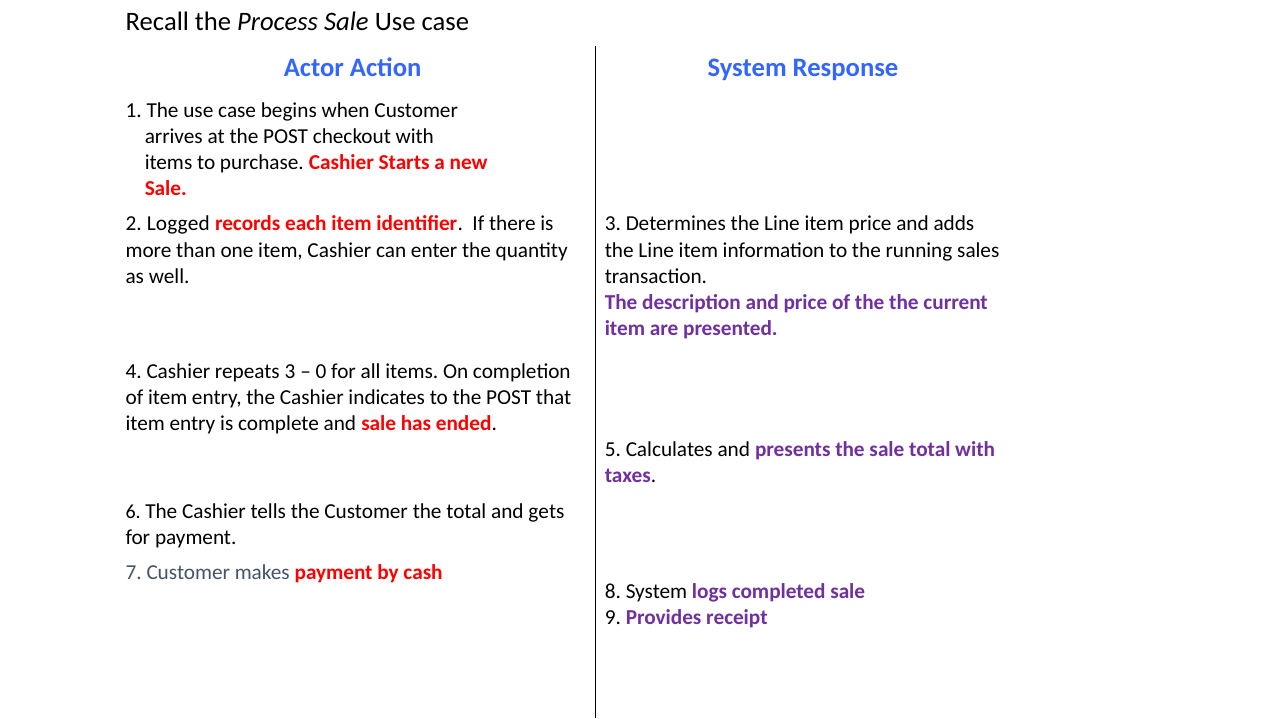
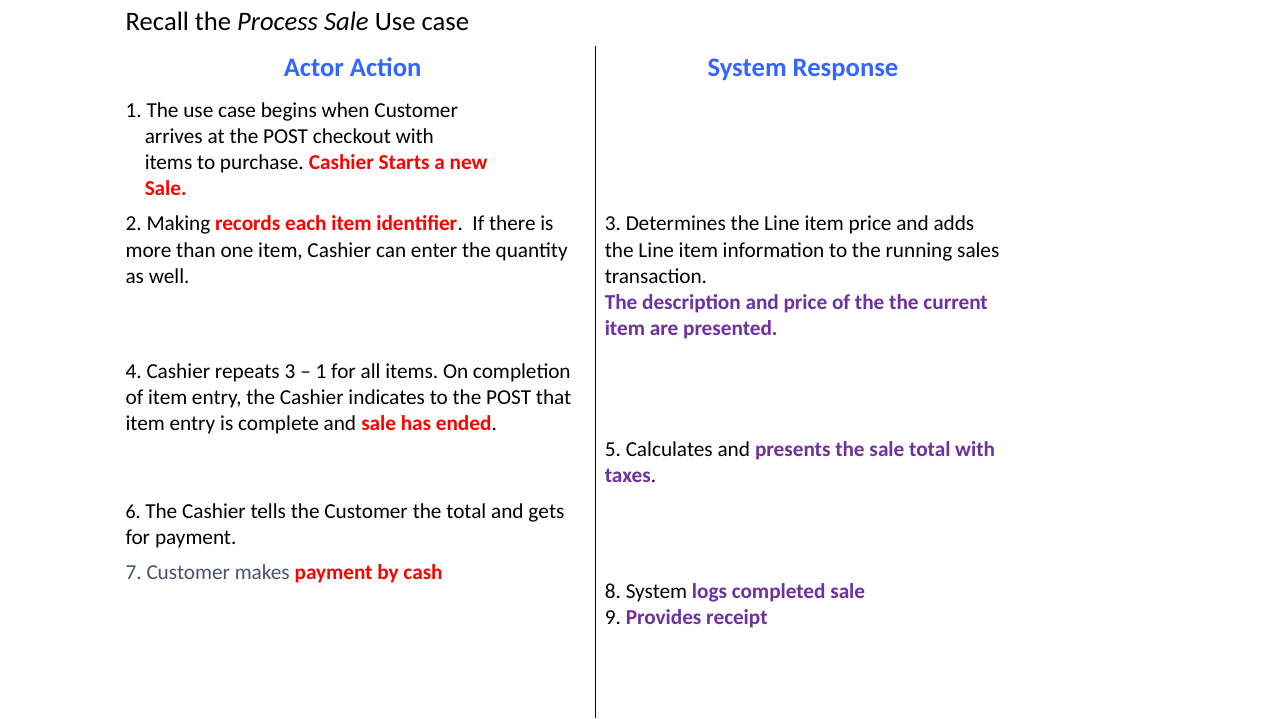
Logged: Logged -> Making
0 at (321, 371): 0 -> 1
